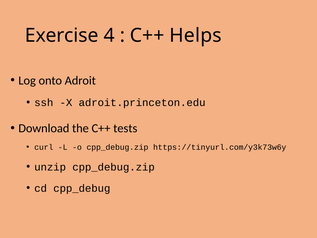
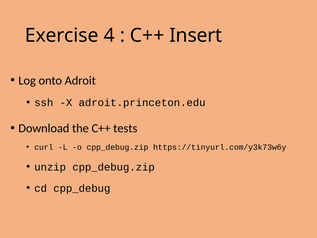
Helps: Helps -> Insert
